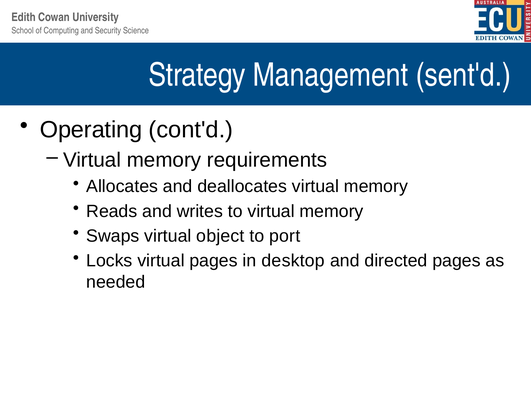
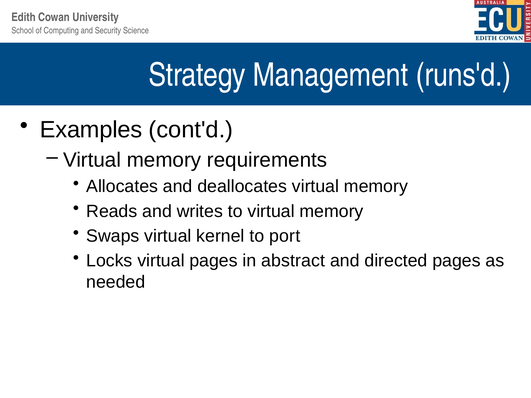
sent'd: sent'd -> runs'd
Operating: Operating -> Examples
object: object -> kernel
desktop: desktop -> abstract
